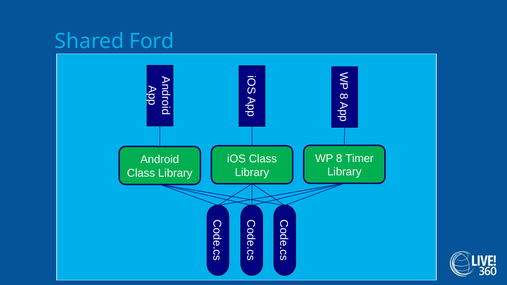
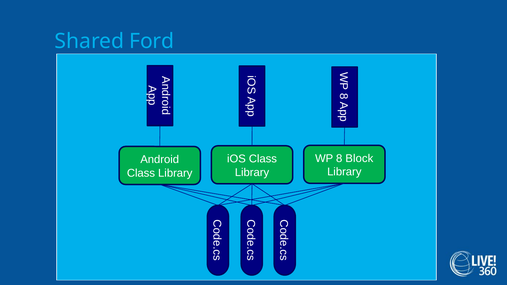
Timer: Timer -> Block
